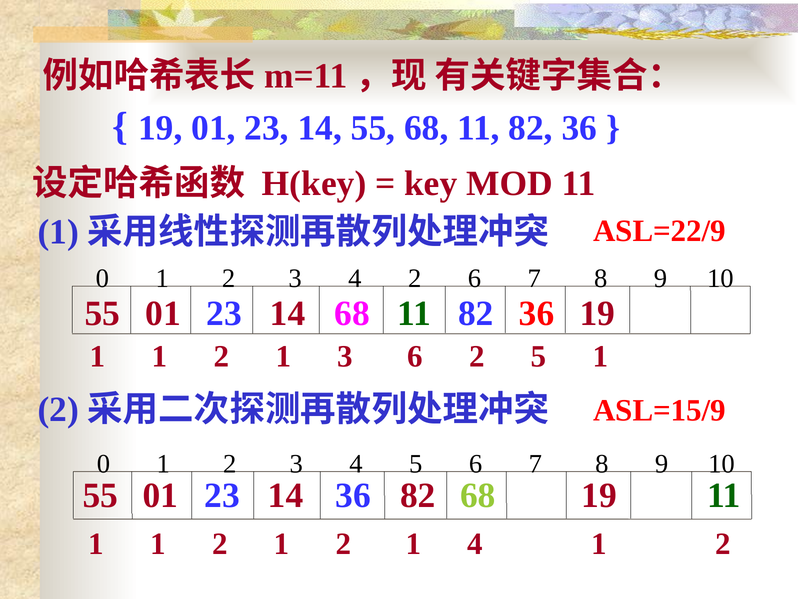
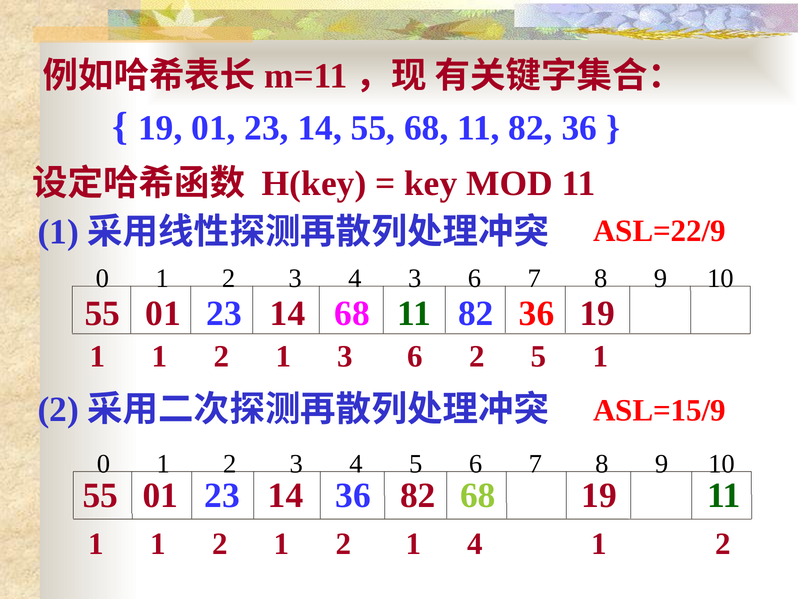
4 2: 2 -> 3
